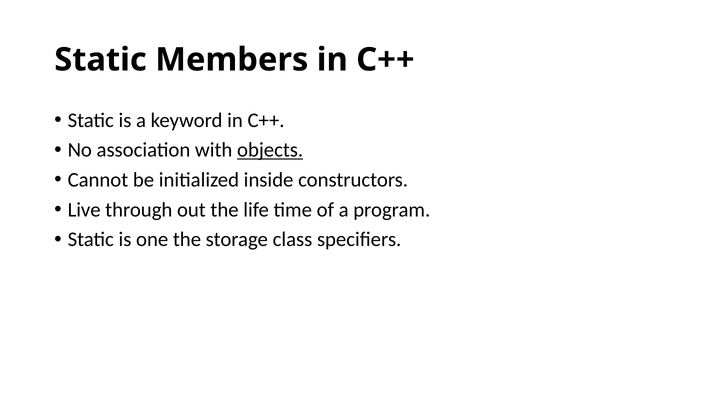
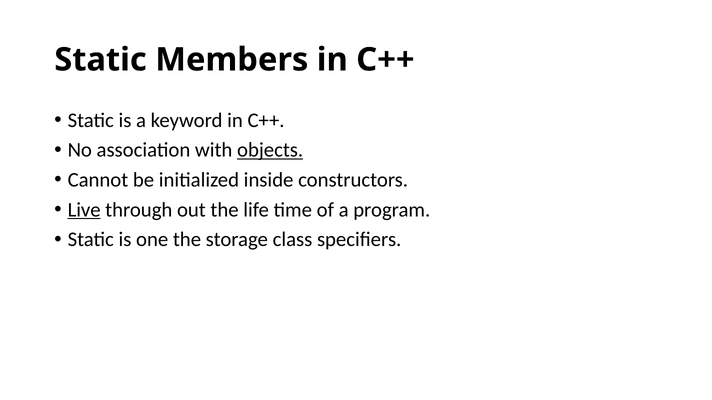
Live underline: none -> present
